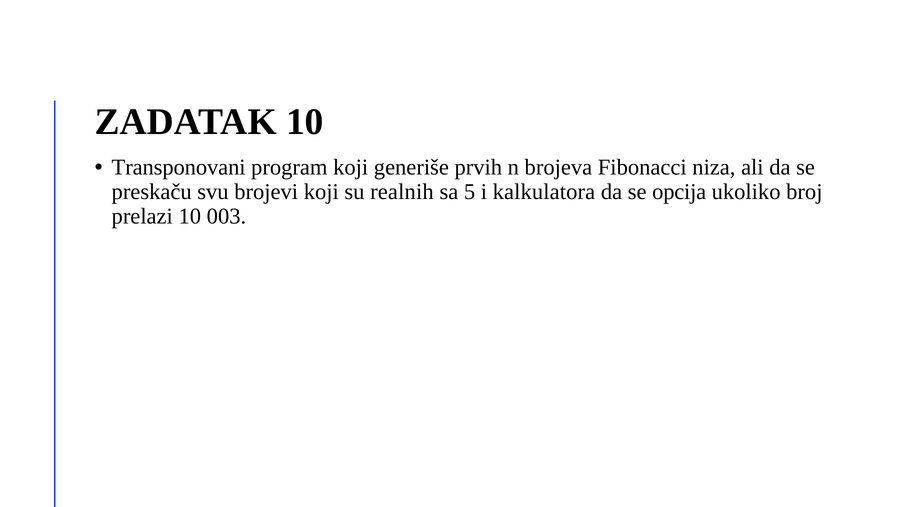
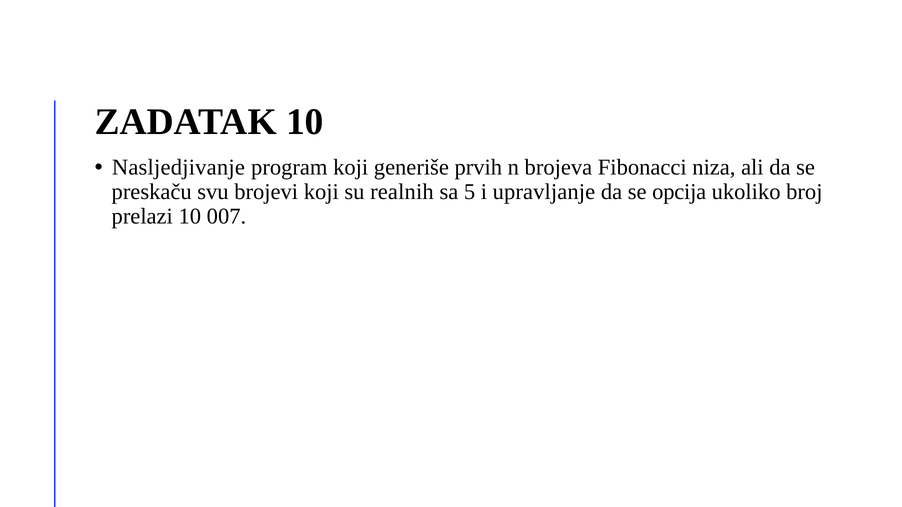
Transponovani: Transponovani -> Nasljedjivanje
kalkulatora: kalkulatora -> upravljanje
003: 003 -> 007
